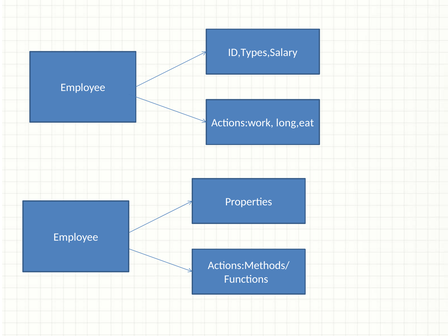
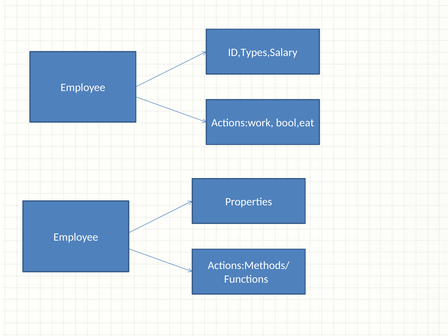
long,eat: long,eat -> bool,eat
